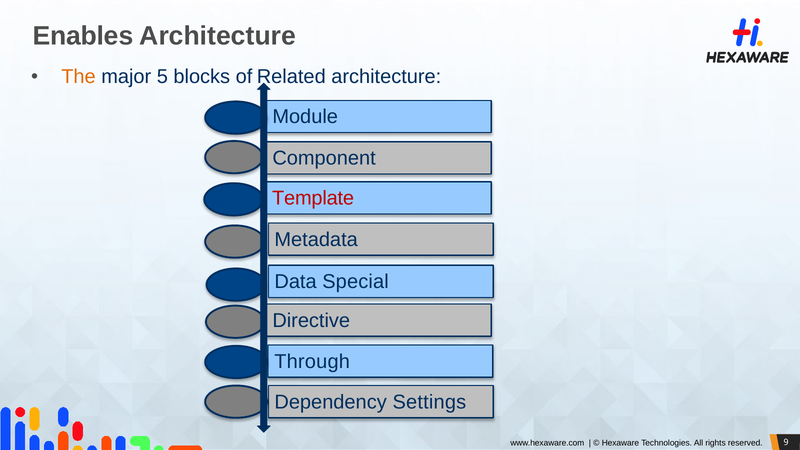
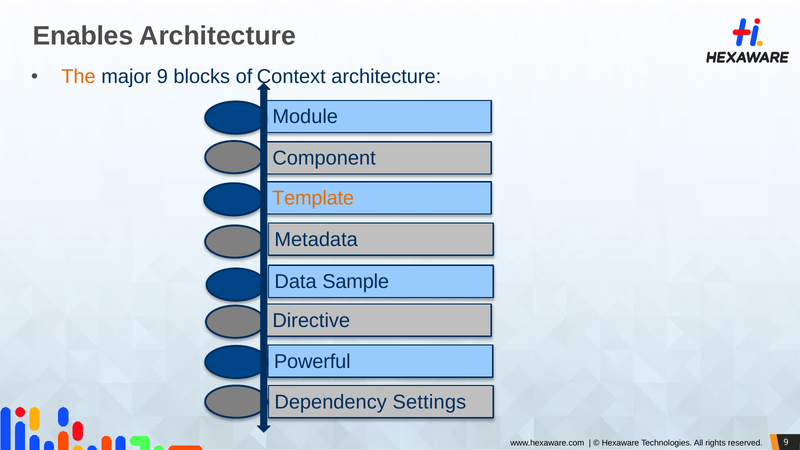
major 5: 5 -> 9
Related: Related -> Context
Template colour: red -> orange
Special: Special -> Sample
Through: Through -> Powerful
